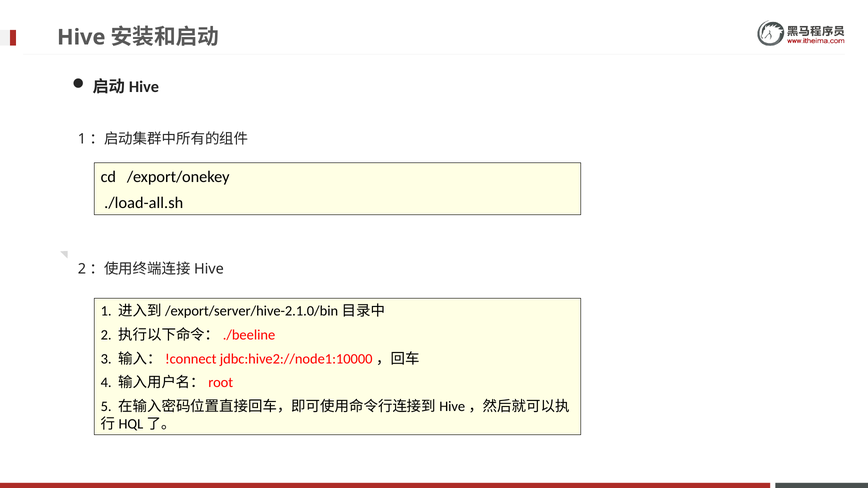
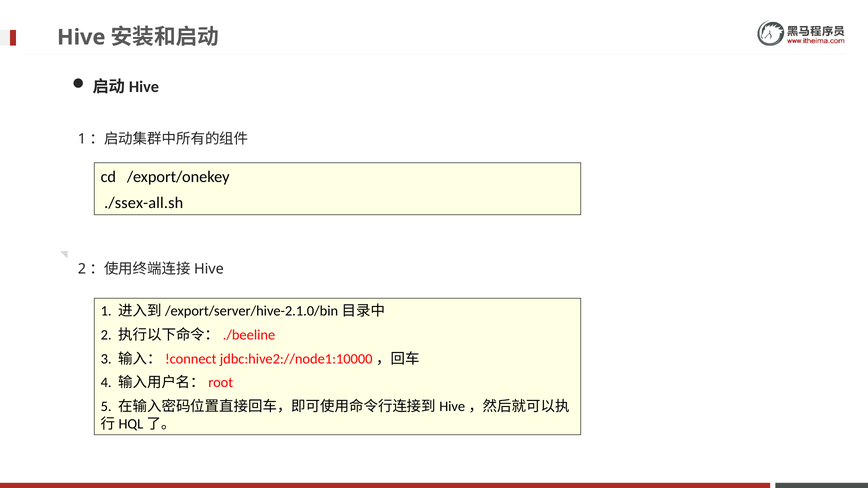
./load-all.sh: ./load-all.sh -> ./ssex-all.sh
